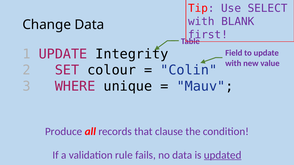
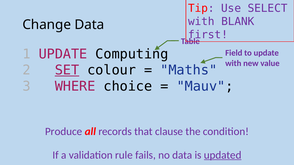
Integrity: Integrity -> Computing
SET underline: none -> present
Colin: Colin -> Maths
unique: unique -> choice
